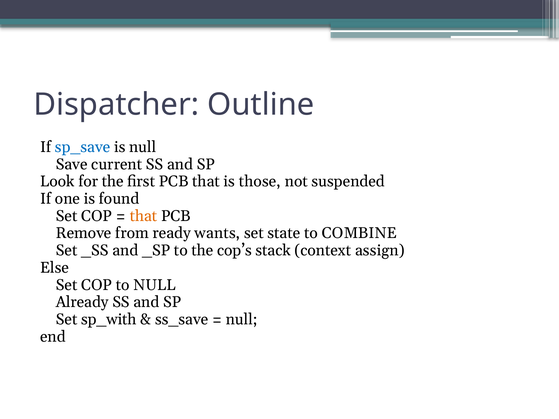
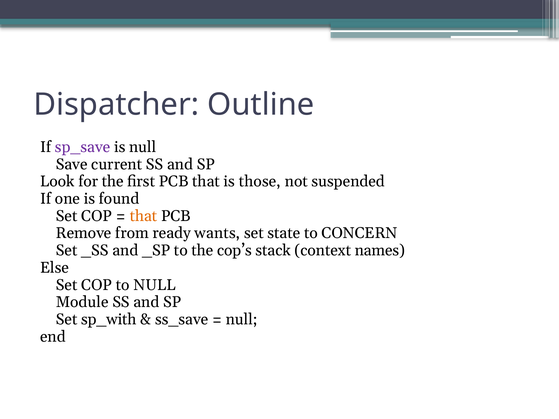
sp_save colour: blue -> purple
COMBINE: COMBINE -> CONCERN
assign: assign -> names
Already: Already -> Module
